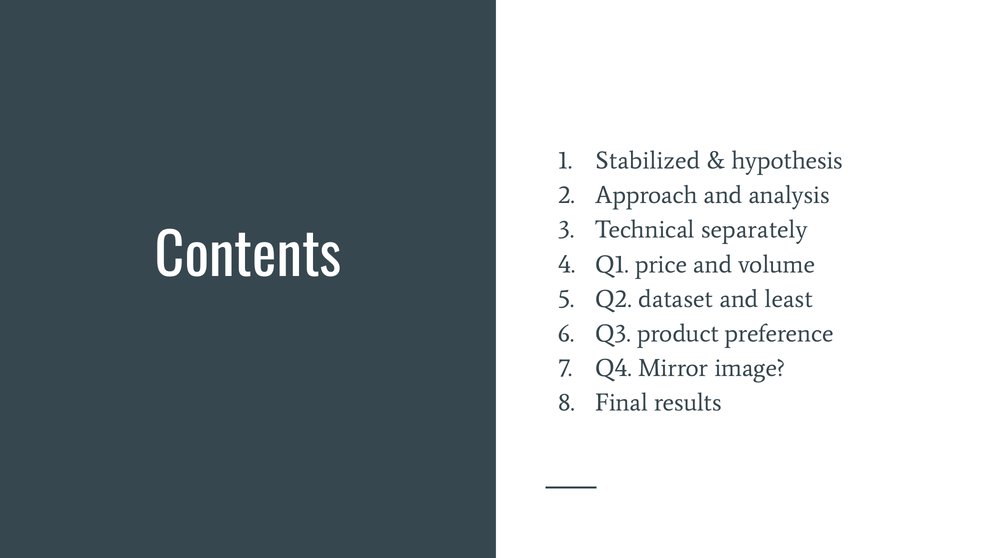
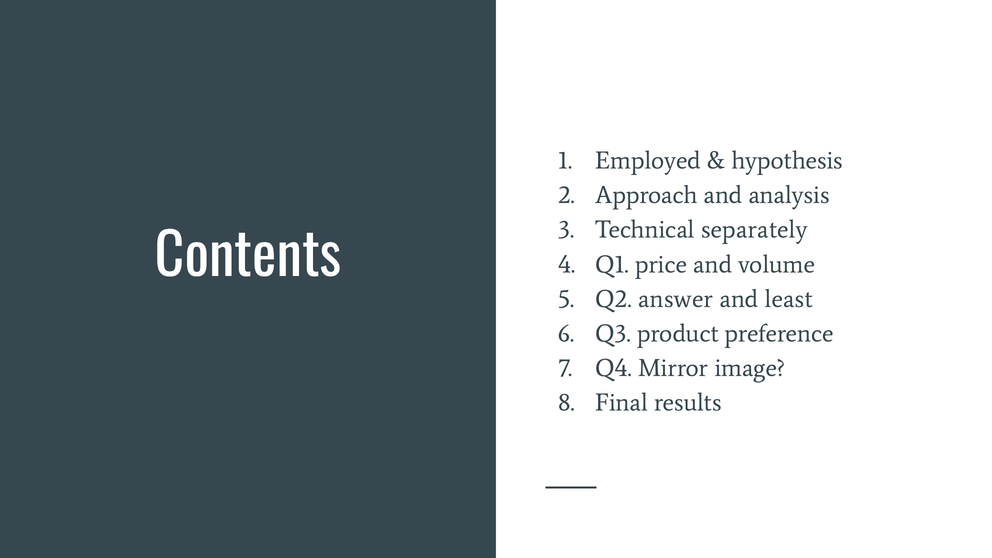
Stabilized: Stabilized -> Employed
dataset: dataset -> answer
